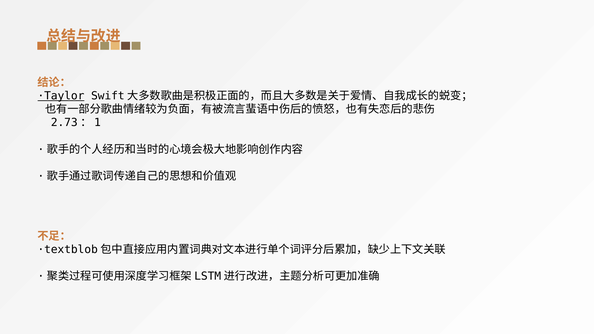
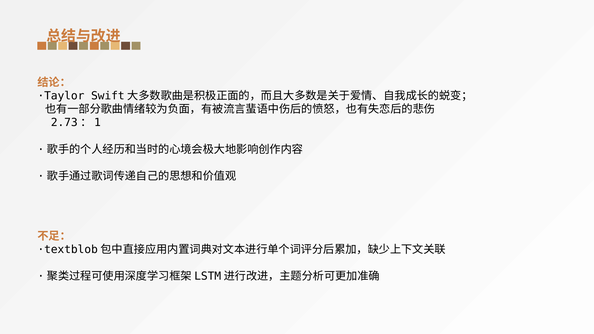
·Taylor underline: present -> none
